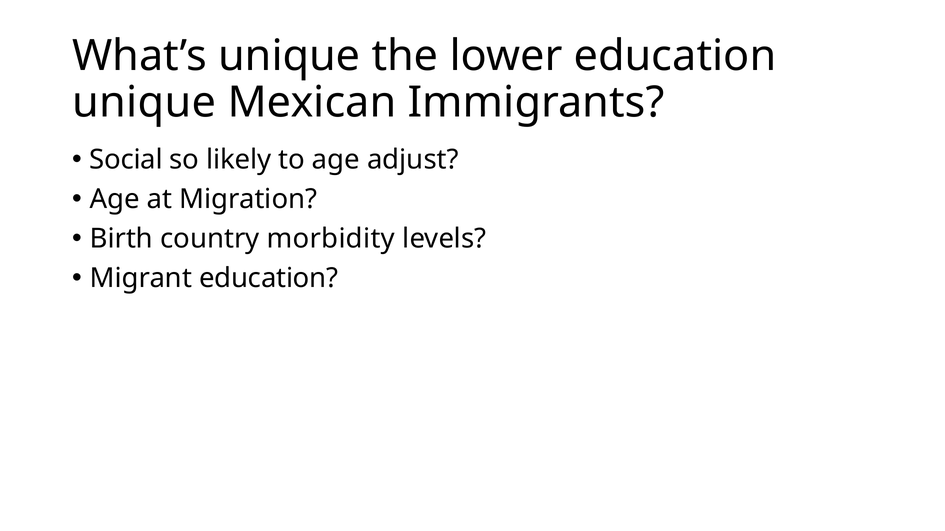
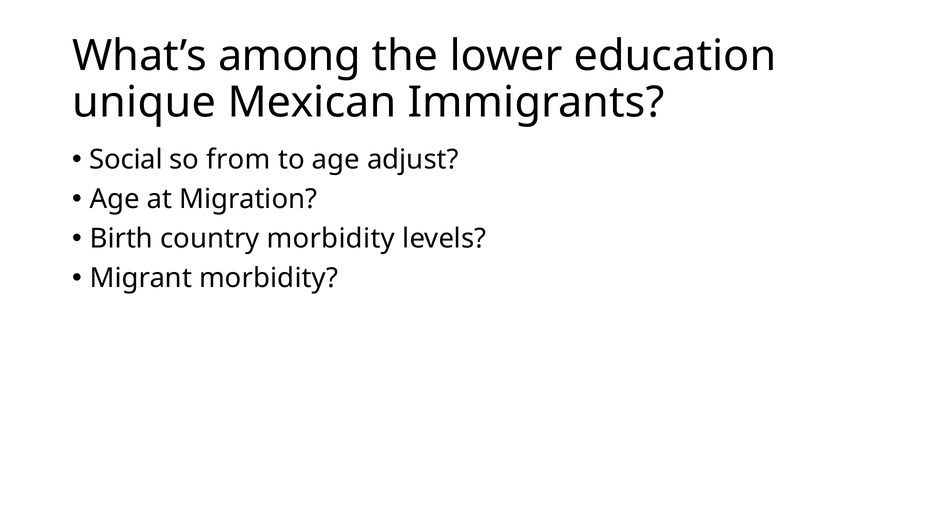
What’s unique: unique -> among
likely: likely -> from
Migrant education: education -> morbidity
